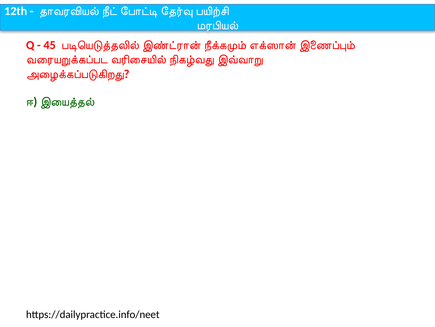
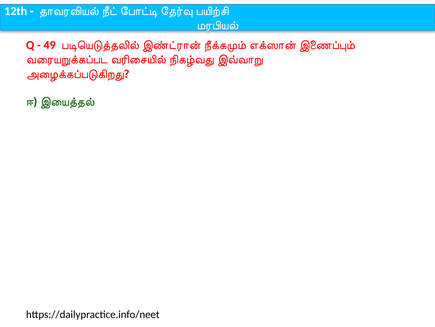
45: 45 -> 49
